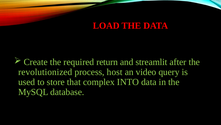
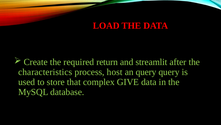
revolutionized: revolutionized -> characteristics
an video: video -> query
INTO: INTO -> GIVE
